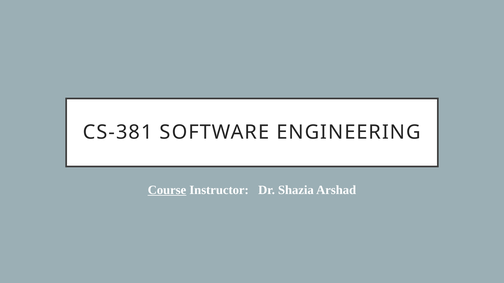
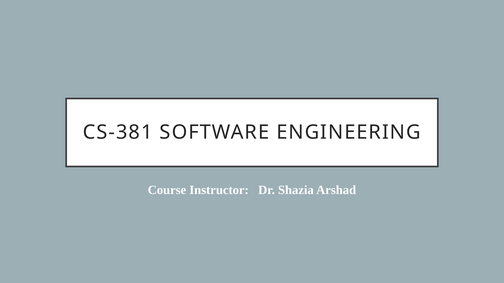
Course underline: present -> none
